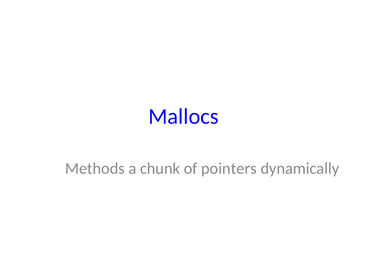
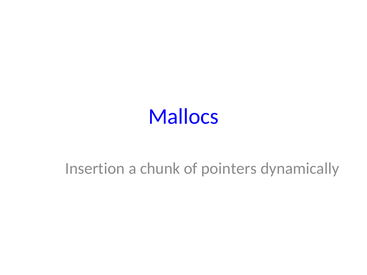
Methods: Methods -> Insertion
